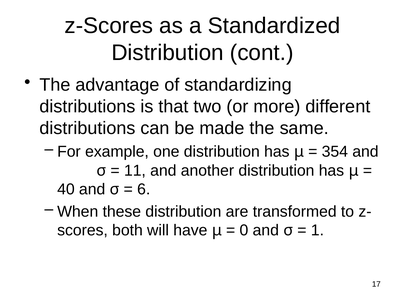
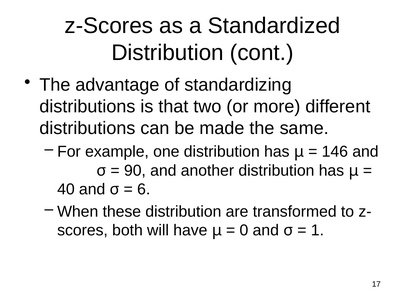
354: 354 -> 146
11: 11 -> 90
